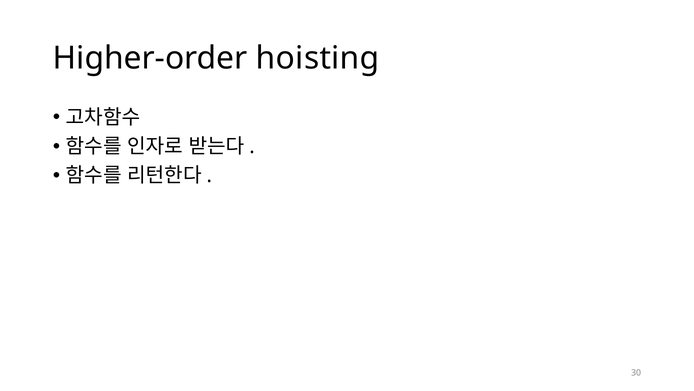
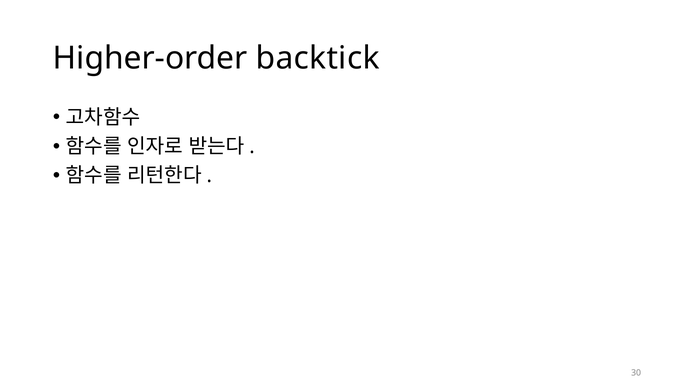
hoisting: hoisting -> backtick
